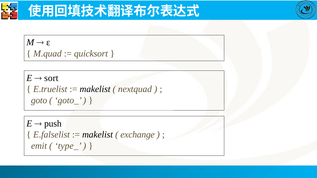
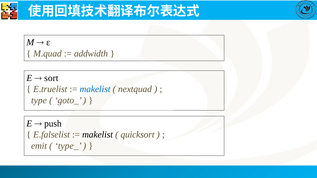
quicksort: quicksort -> addwidth
makelist at (95, 89) colour: black -> blue
goto: goto -> type
exchange: exchange -> quicksort
